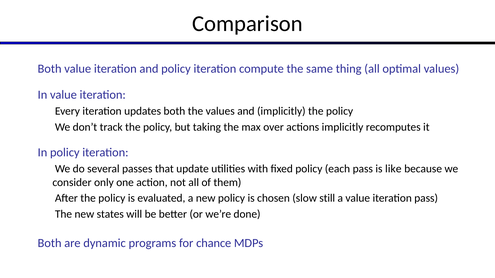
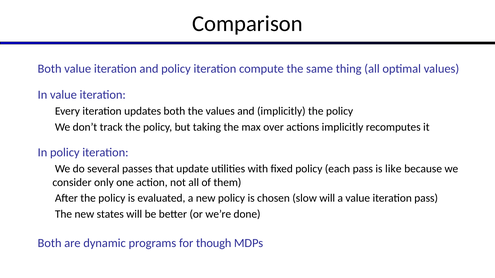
slow still: still -> will
chance: chance -> though
